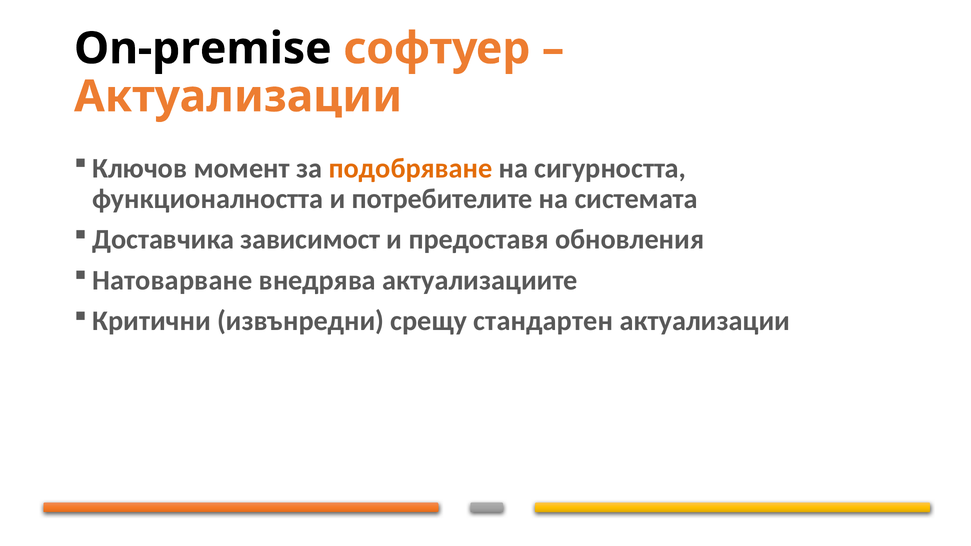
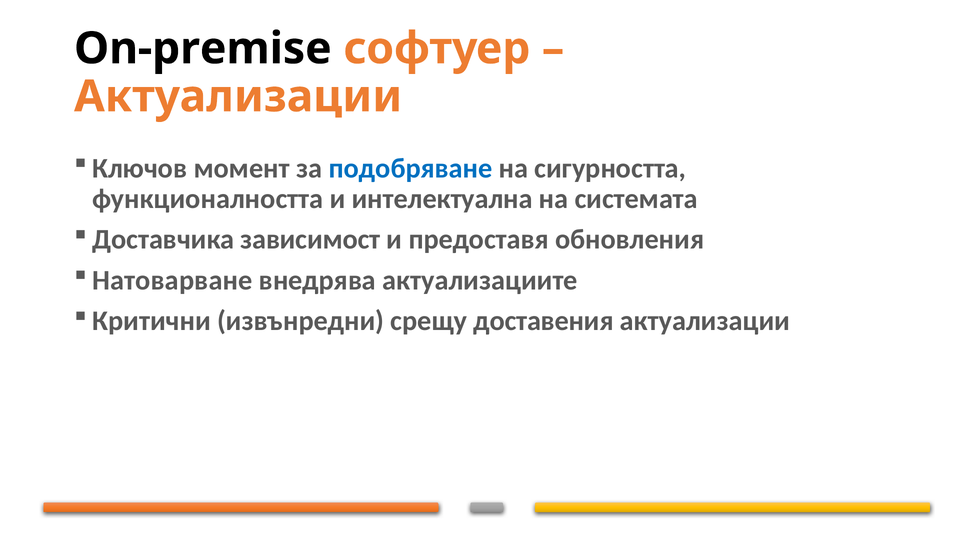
подобряване colour: orange -> blue
потребителите: потребителите -> интелектуална
стандартен: стандартен -> доставения
